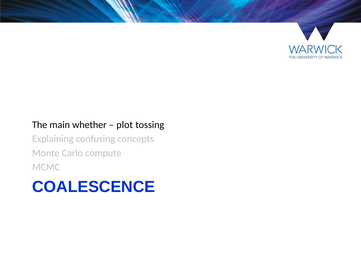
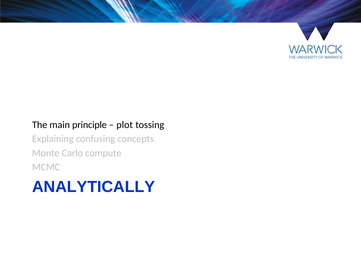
whether: whether -> principle
COALESCENCE: COALESCENCE -> ANALYTICALLY
